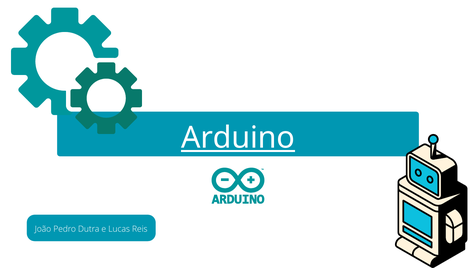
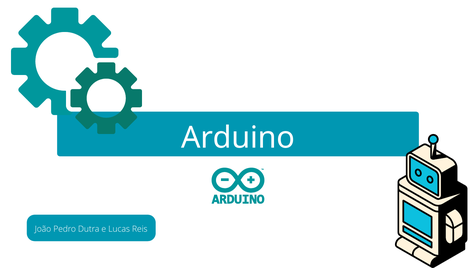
Arduino underline: present -> none
